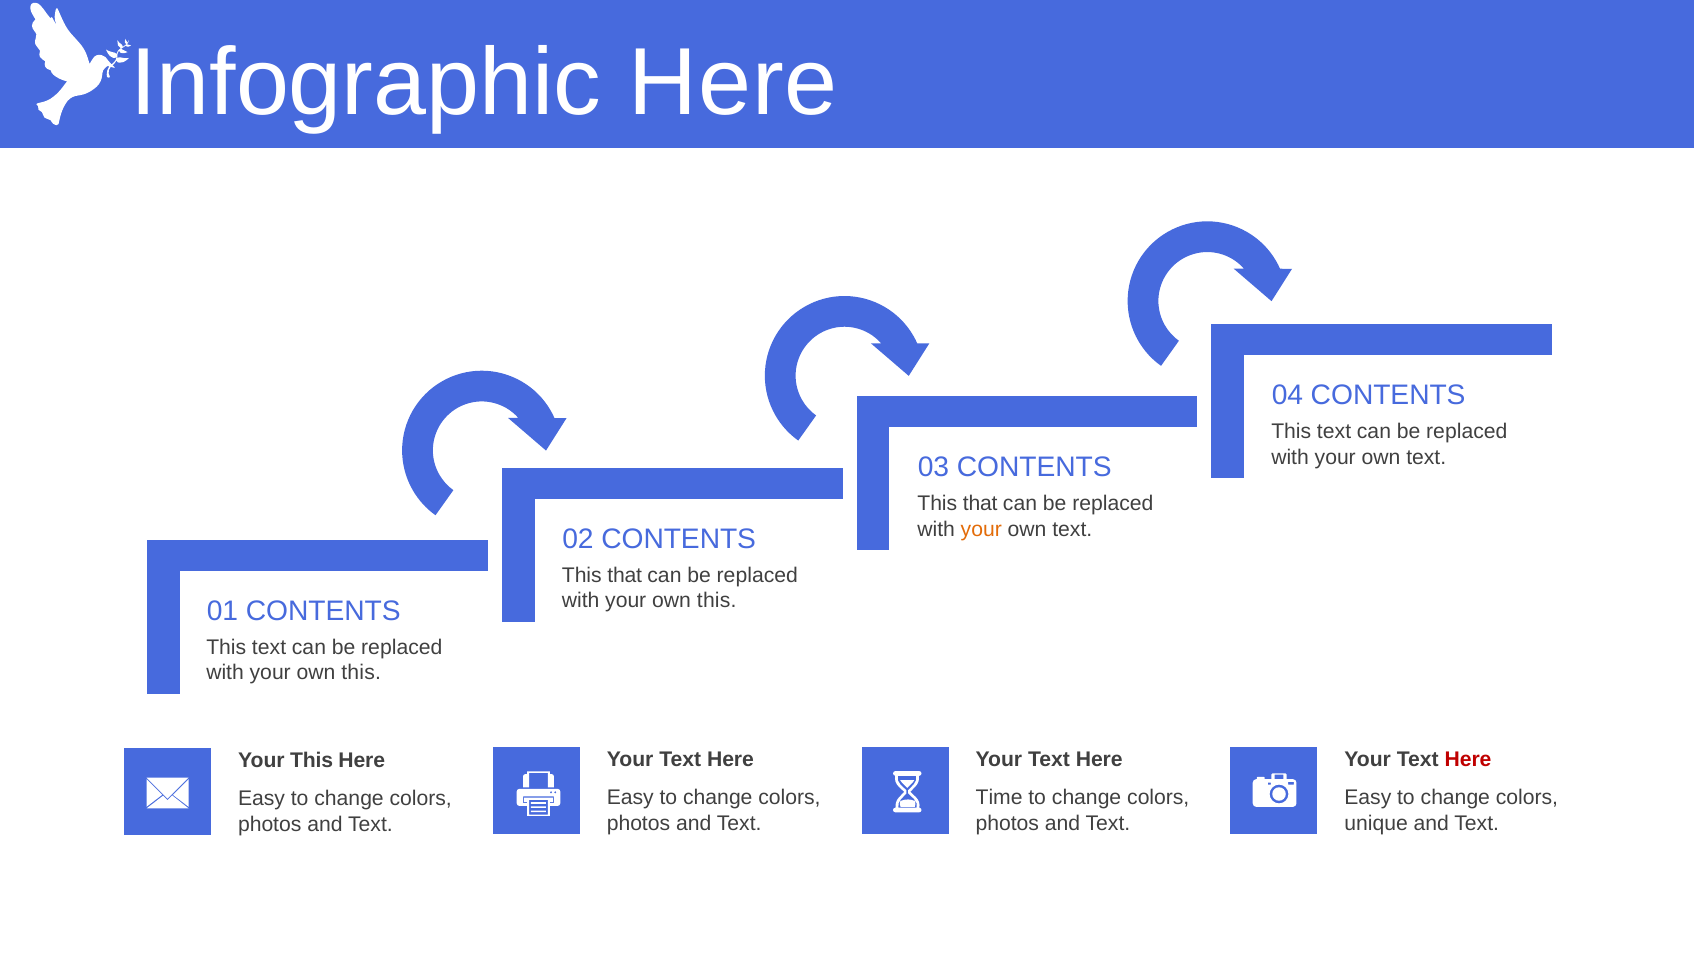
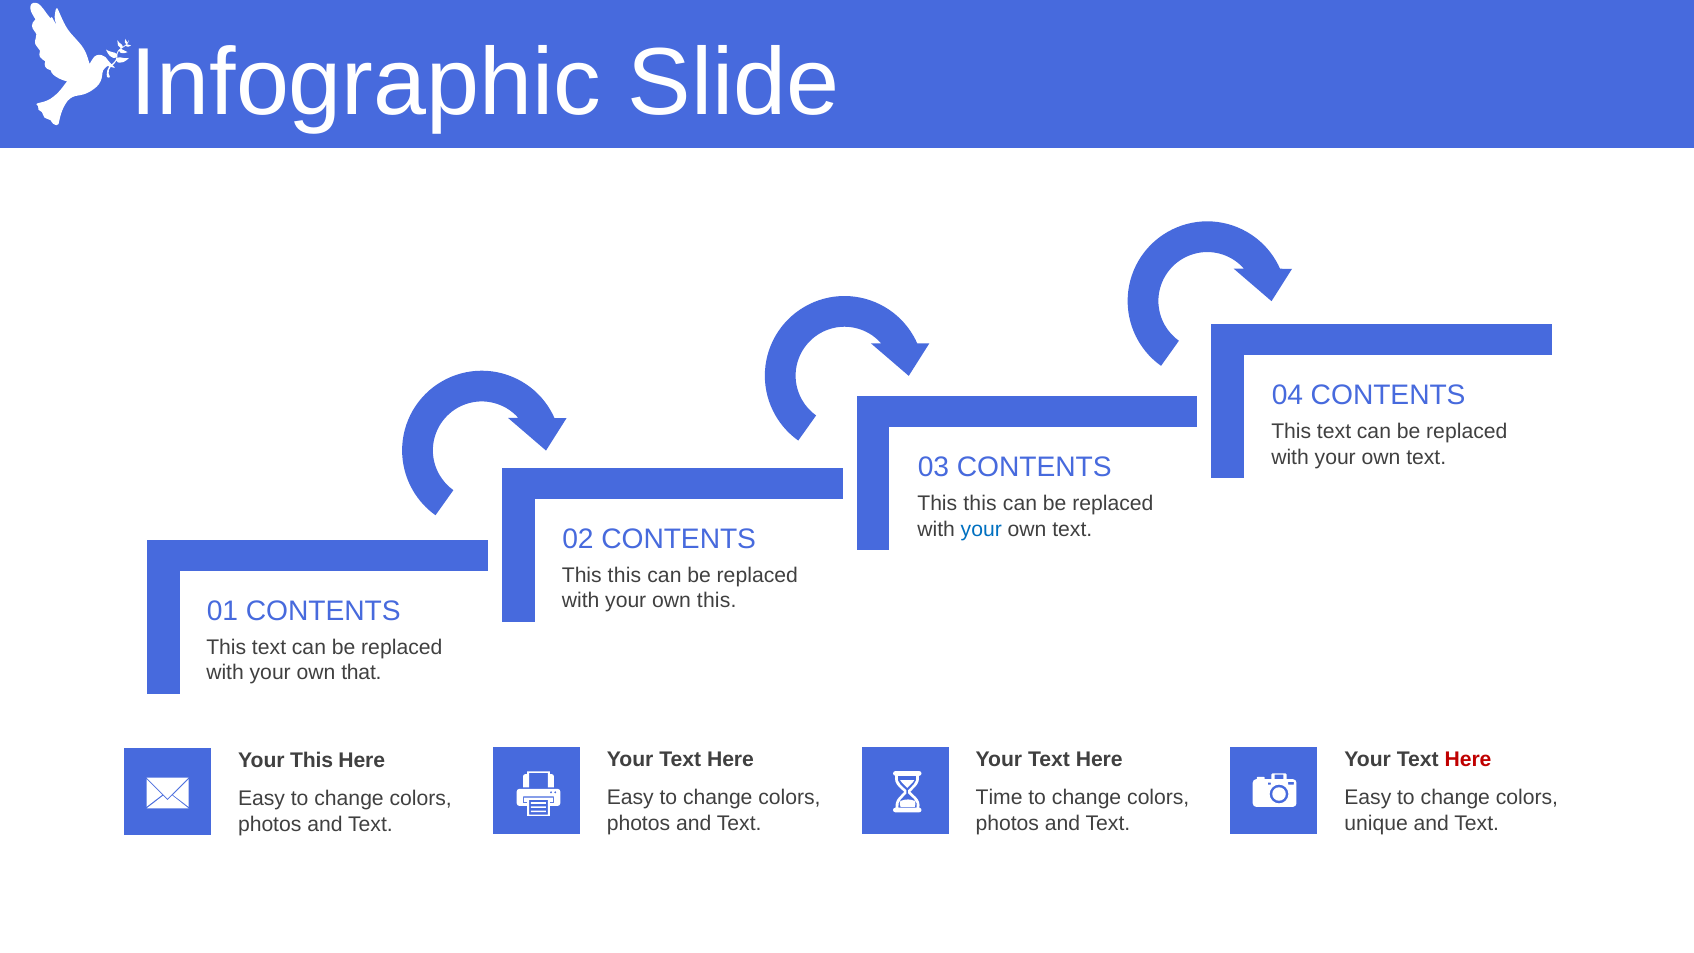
Infographic Here: Here -> Slide
that at (980, 504): that -> this
your at (981, 529) colour: orange -> blue
that at (625, 575): that -> this
this at (361, 673): this -> that
